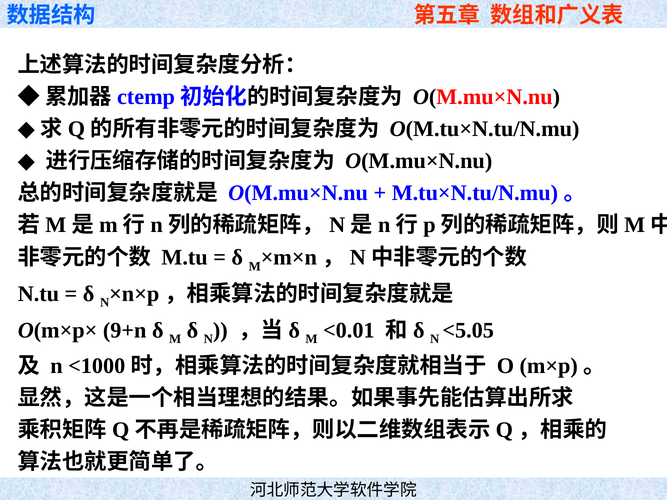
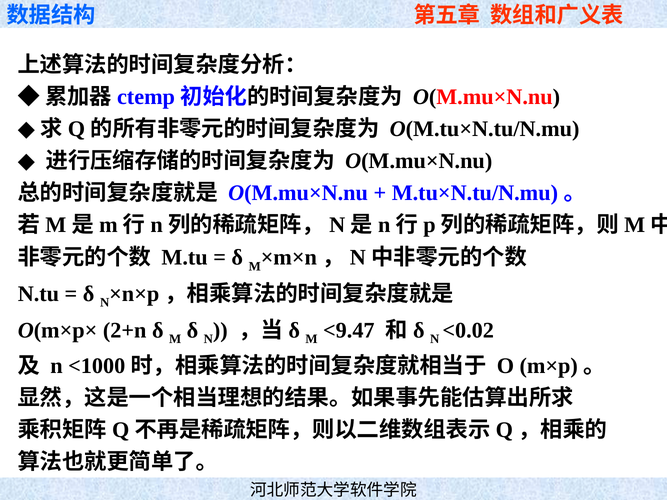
9+n: 9+n -> 2+n
<0.01: <0.01 -> <9.47
<5.05: <5.05 -> <0.02
